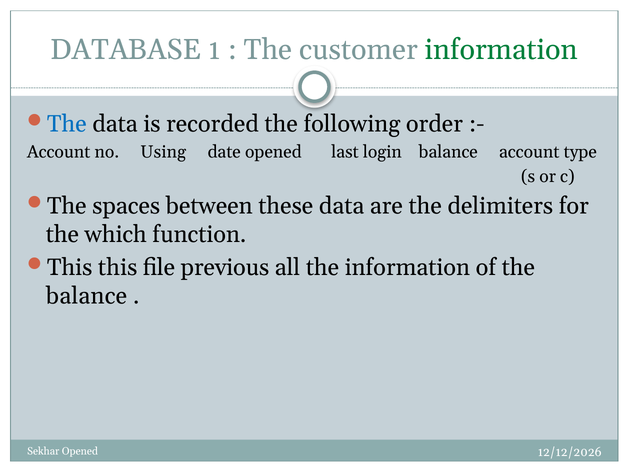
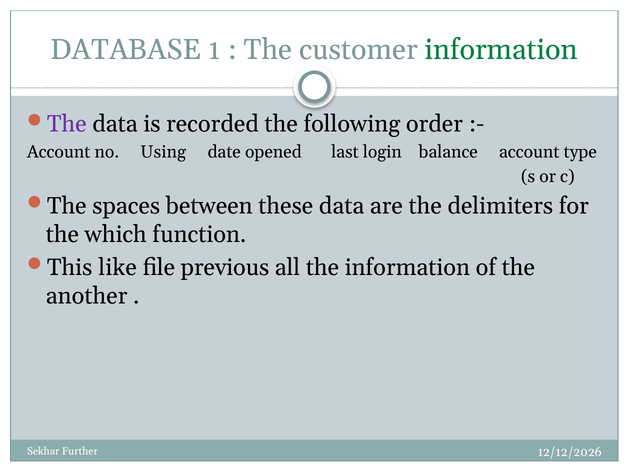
The at (67, 124) colour: blue -> purple
This this: this -> like
balance at (87, 296): balance -> another
Sekhar Opened: Opened -> Further
